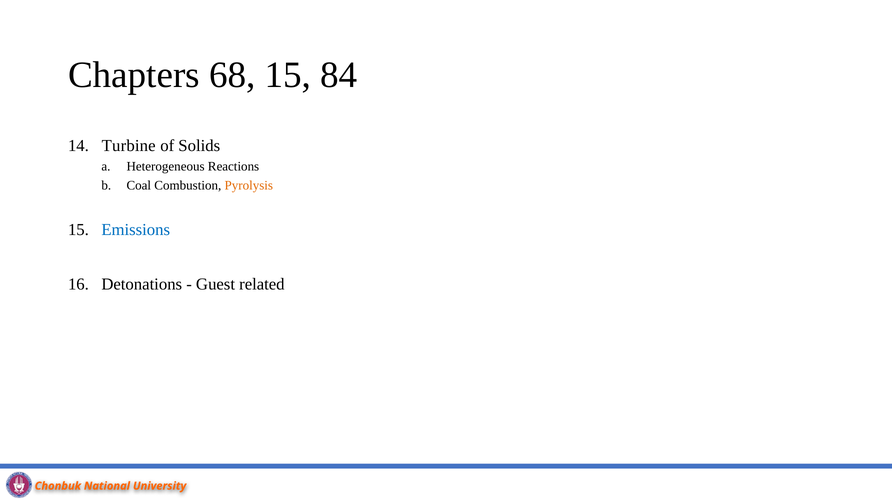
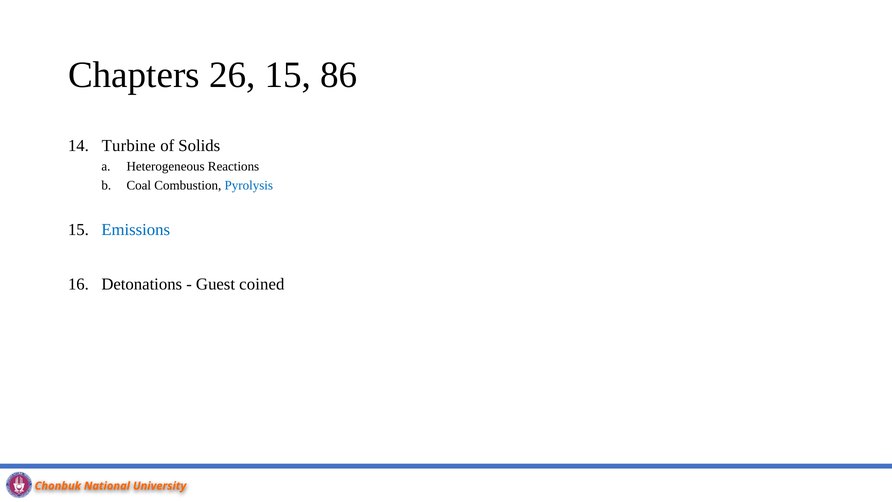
68: 68 -> 26
84: 84 -> 86
Pyrolysis colour: orange -> blue
related: related -> coined
